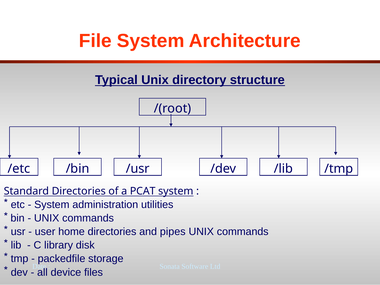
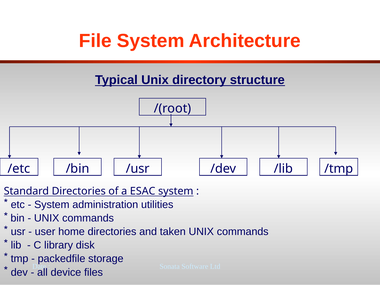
PCAT: PCAT -> ESAC
pipes: pipes -> taken
